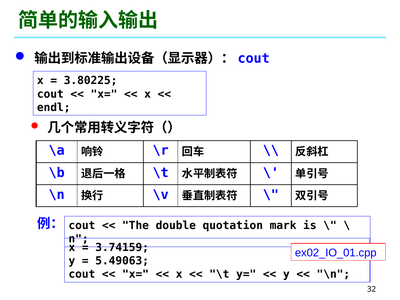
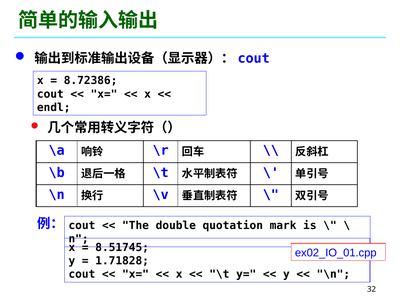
3.80225: 3.80225 -> 8.72386
3.74159: 3.74159 -> 8.51745
5.49063: 5.49063 -> 1.71828
